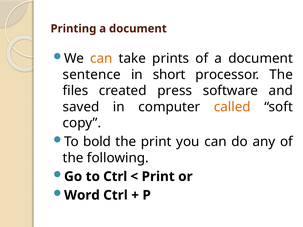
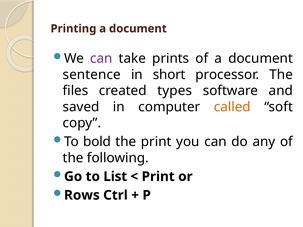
can at (101, 58) colour: orange -> purple
press: press -> types
to Ctrl: Ctrl -> List
Word: Word -> Rows
